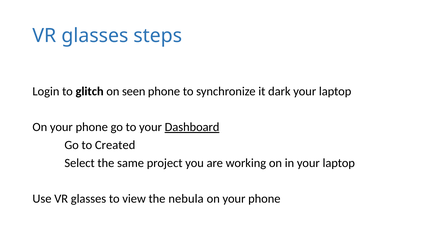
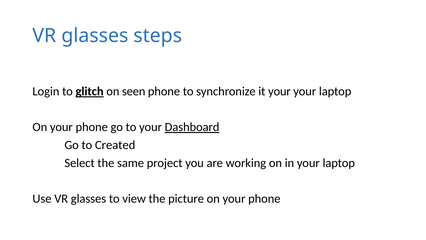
glitch underline: none -> present
it dark: dark -> your
nebula: nebula -> picture
